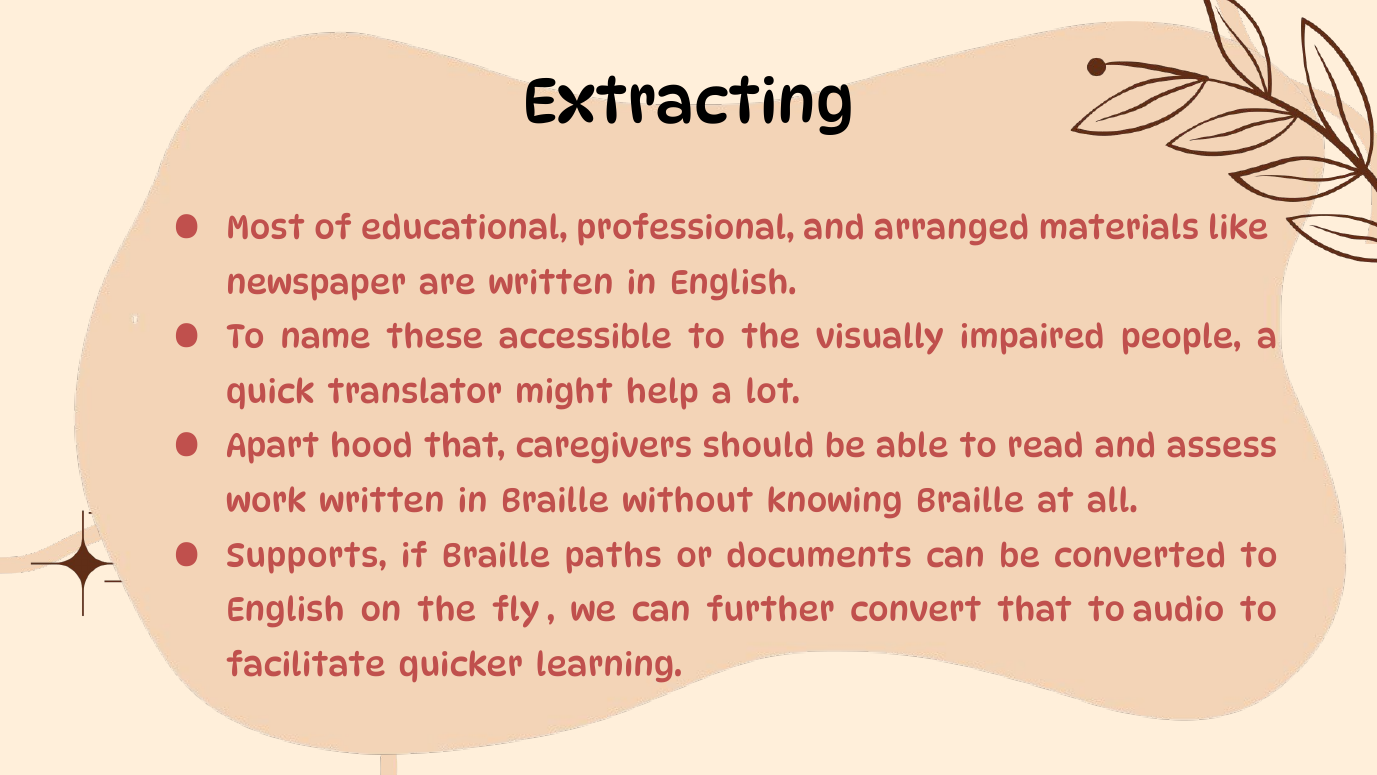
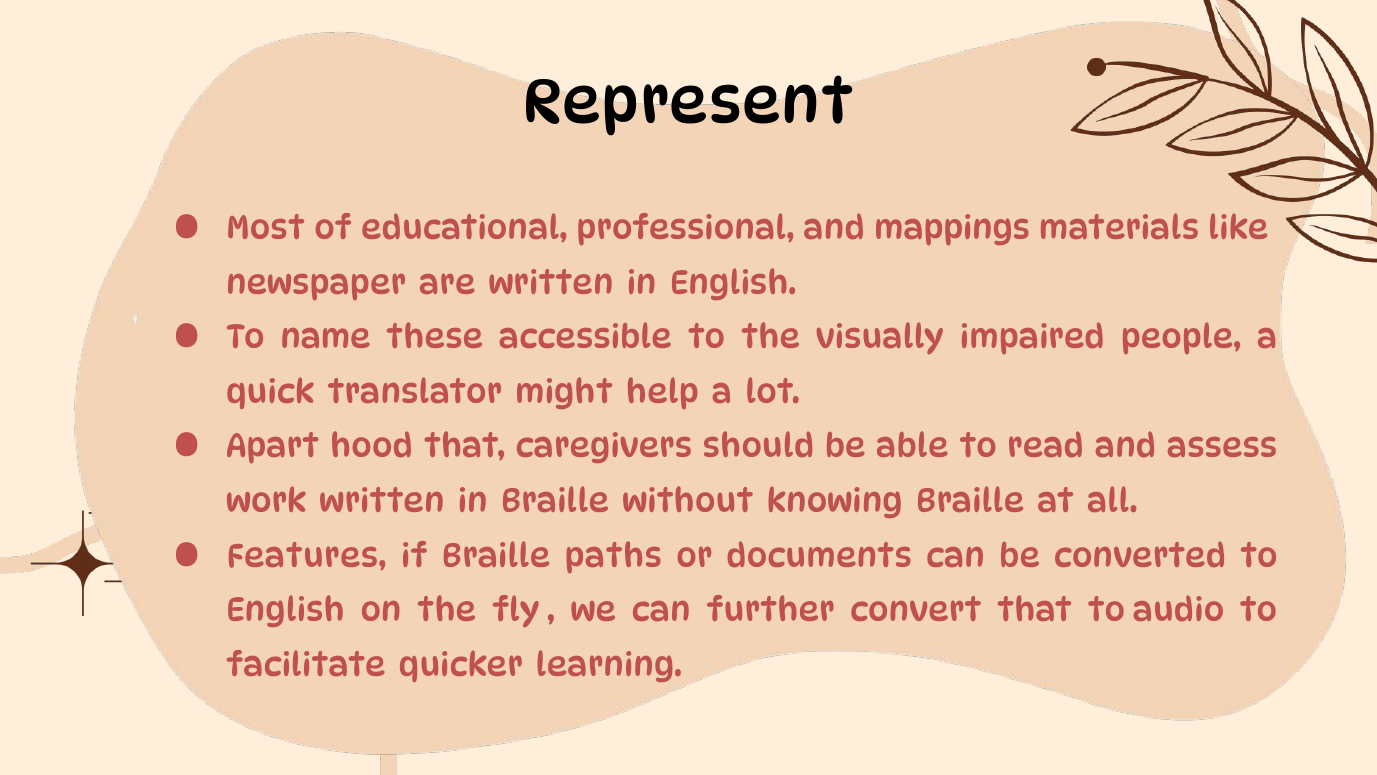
Extracting: Extracting -> Represent
arranged: arranged -> mappings
Supports: Supports -> Features
